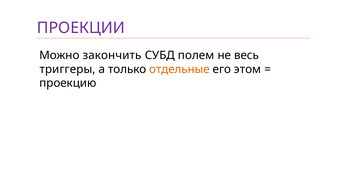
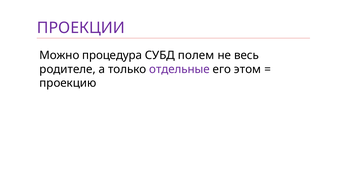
закончить: закончить -> процедура
триггеры: триггеры -> родителе
отдельные colour: orange -> purple
